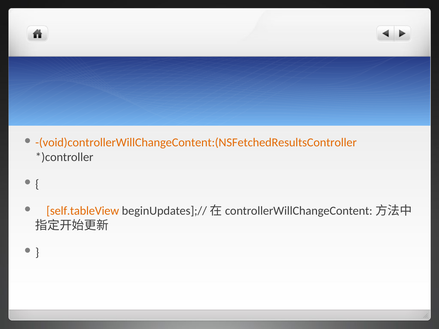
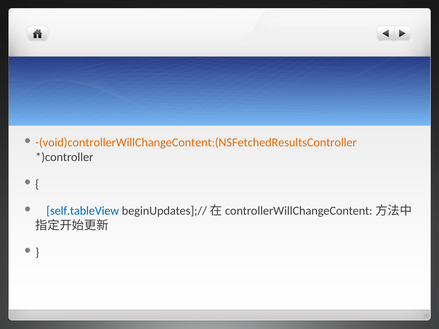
self.tableView colour: orange -> blue
